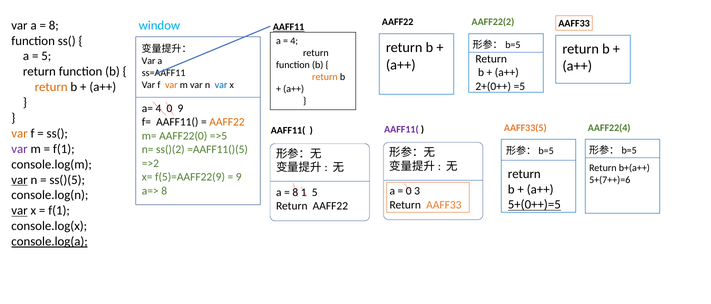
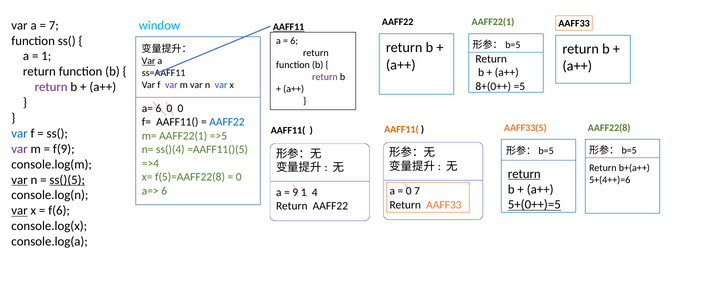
AAFF22(2 at (493, 22): AAFF22(2 -> AAFF22(1
8 at (54, 25): 8 -> 7
4 at (294, 41): 4 -> 6
5 at (46, 56): 5 -> 1
Var at (149, 61) underline: none -> present
return at (325, 77) colour: orange -> purple
var at (171, 85) colour: orange -> purple
2+(0++: 2+(0++ -> 8+(0++
return at (51, 87) colour: orange -> purple
a= 4: 4 -> 6
0 9: 9 -> 0
AAFF22 at (227, 122) colour: orange -> blue
AAFF22(4: AAFF22(4 -> AAFF22(8
AAFF11( at (401, 129) colour: purple -> orange
var at (20, 133) colour: orange -> blue
m= AAFF22(0: AAFF22(0 -> AAFF22(1
f(1 at (64, 149): f(1 -> f(9
ss()(2: ss()(2 -> ss()(4
=>2: =>2 -> =>4
return at (524, 174) underline: none -> present
f(5)=AAFF22(9: f(5)=AAFF22(9 -> f(5)=AAFF22(8
9 at (239, 177): 9 -> 0
ss()(5 underline: none -> present
5+(7++)=6: 5+(7++)=6 -> 5+(4++)=6
a=> 8: 8 -> 6
0 3: 3 -> 7
8 at (295, 192): 8 -> 9
1 5: 5 -> 4
f(1 at (59, 210): f(1 -> f(6
console.log(a underline: present -> none
